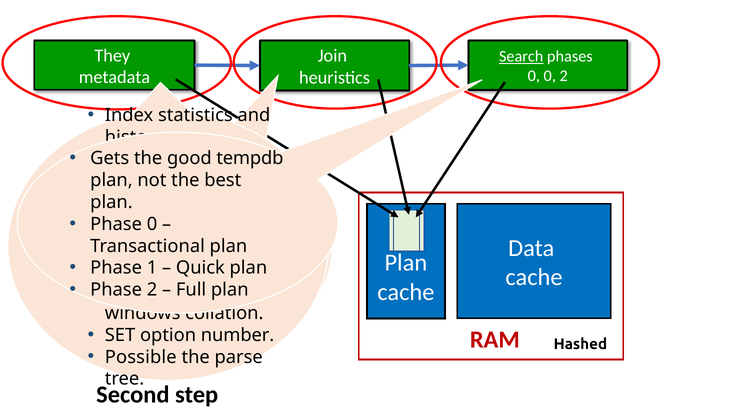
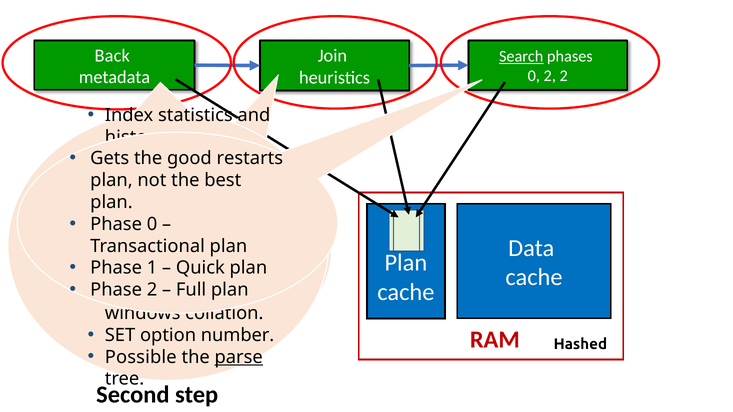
They: They -> Back
0 0: 0 -> 2
tempdb: tempdb -> restarts
parse at (239, 357) underline: none -> present
